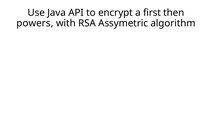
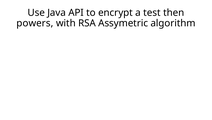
first: first -> test
